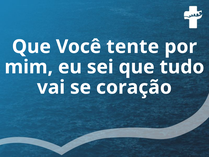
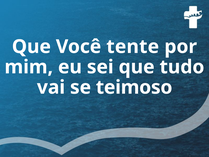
coração: coração -> teimoso
